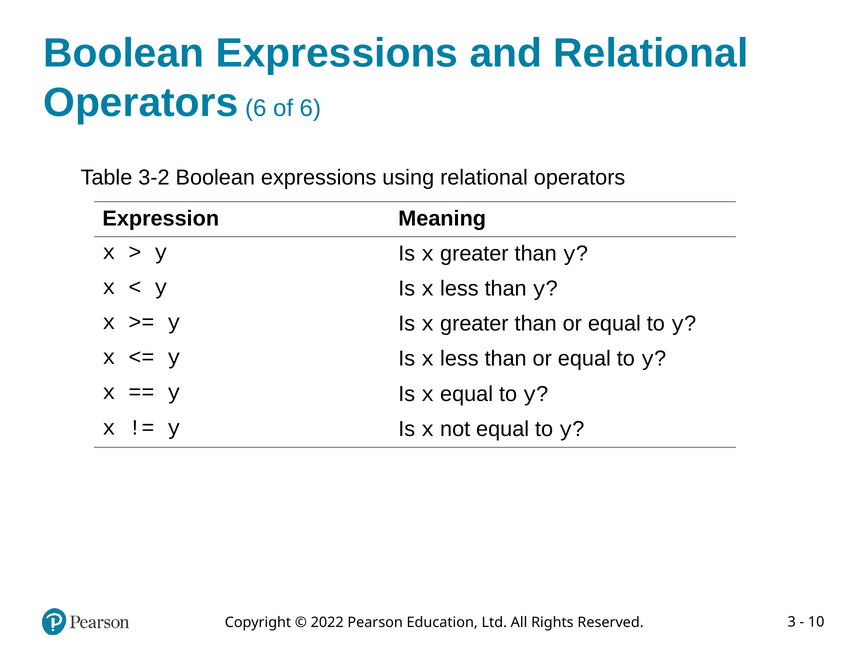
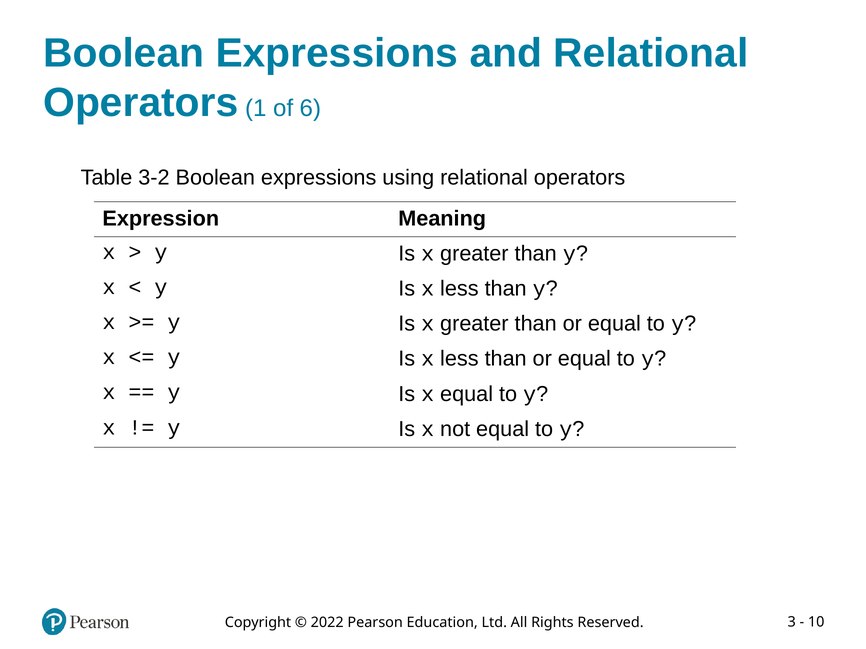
Operators 6: 6 -> 1
